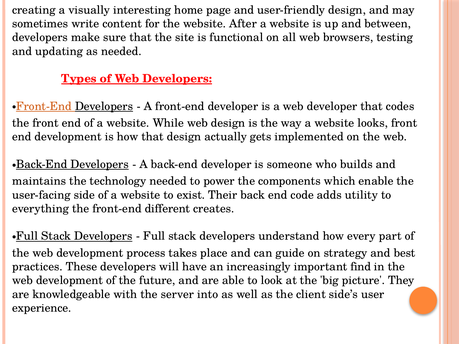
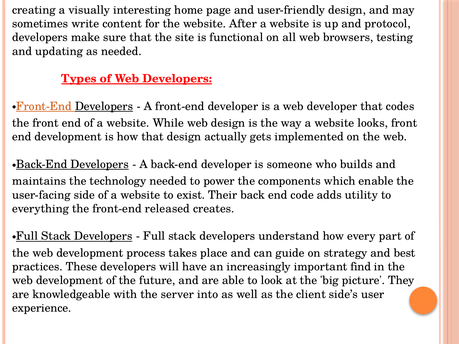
between: between -> protocol
different: different -> released
